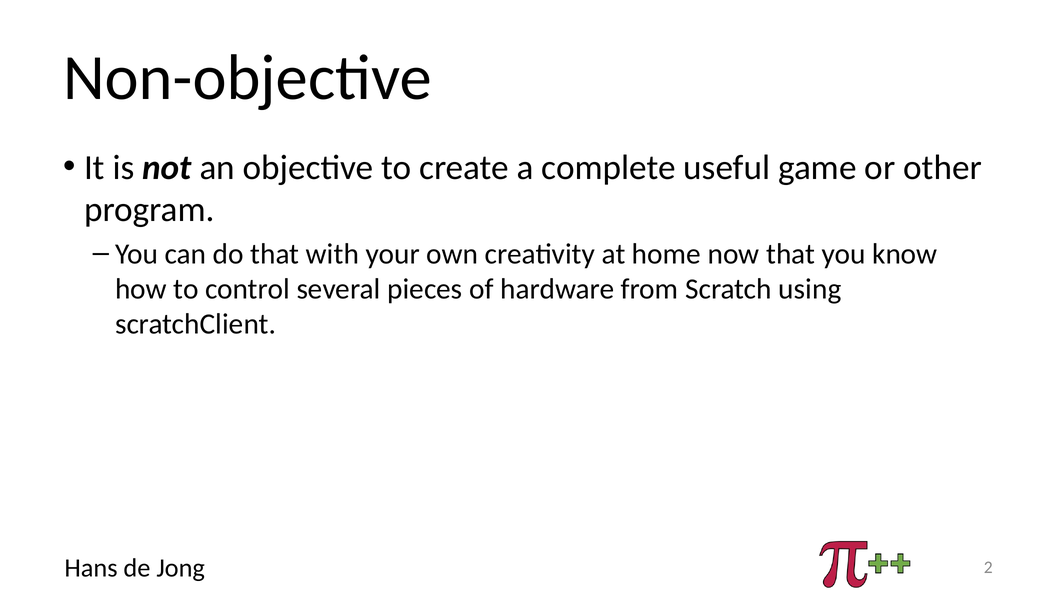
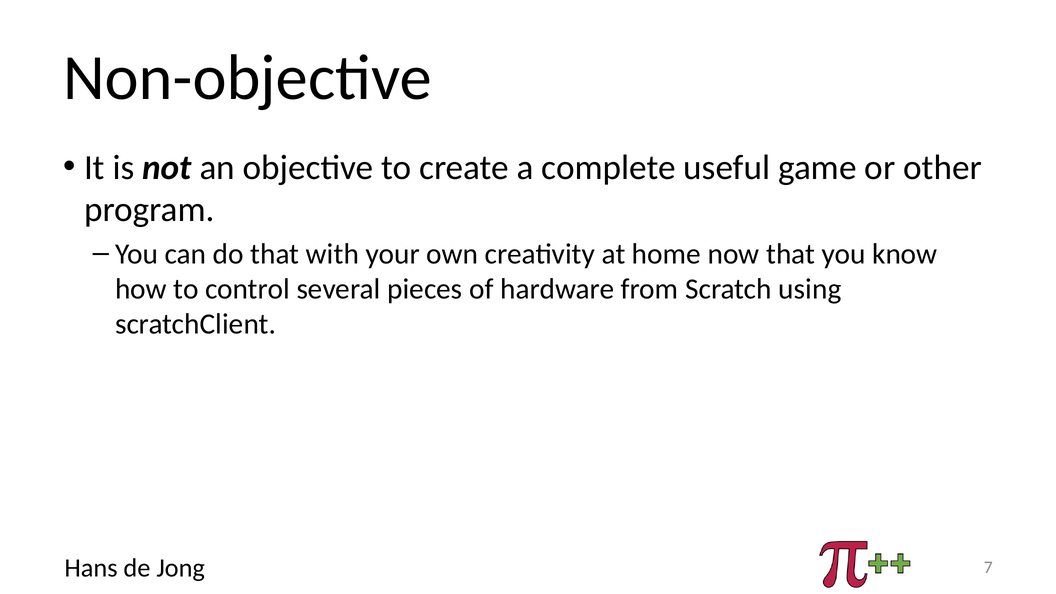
2: 2 -> 7
